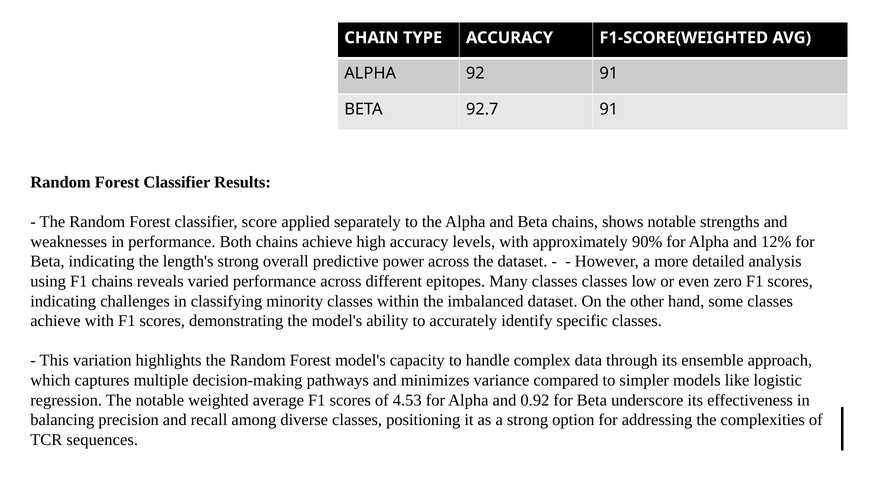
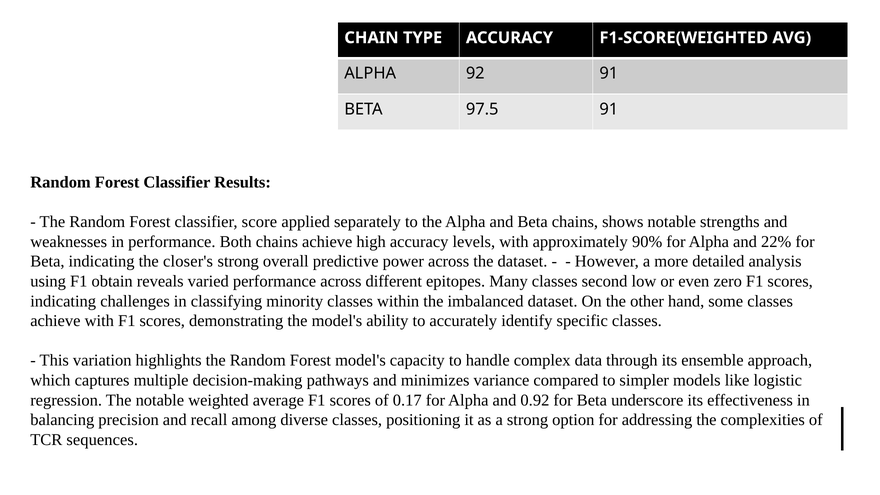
92.7: 92.7 -> 97.5
12%: 12% -> 22%
length's: length's -> closer's
F1 chains: chains -> obtain
classes classes: classes -> second
4.53: 4.53 -> 0.17
